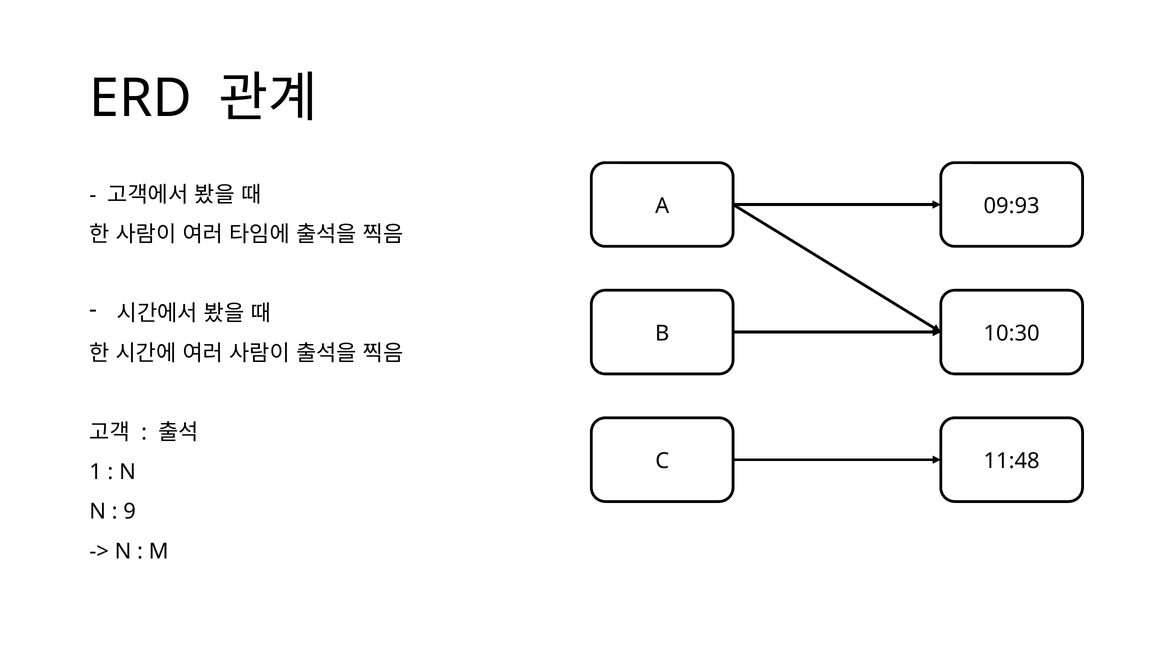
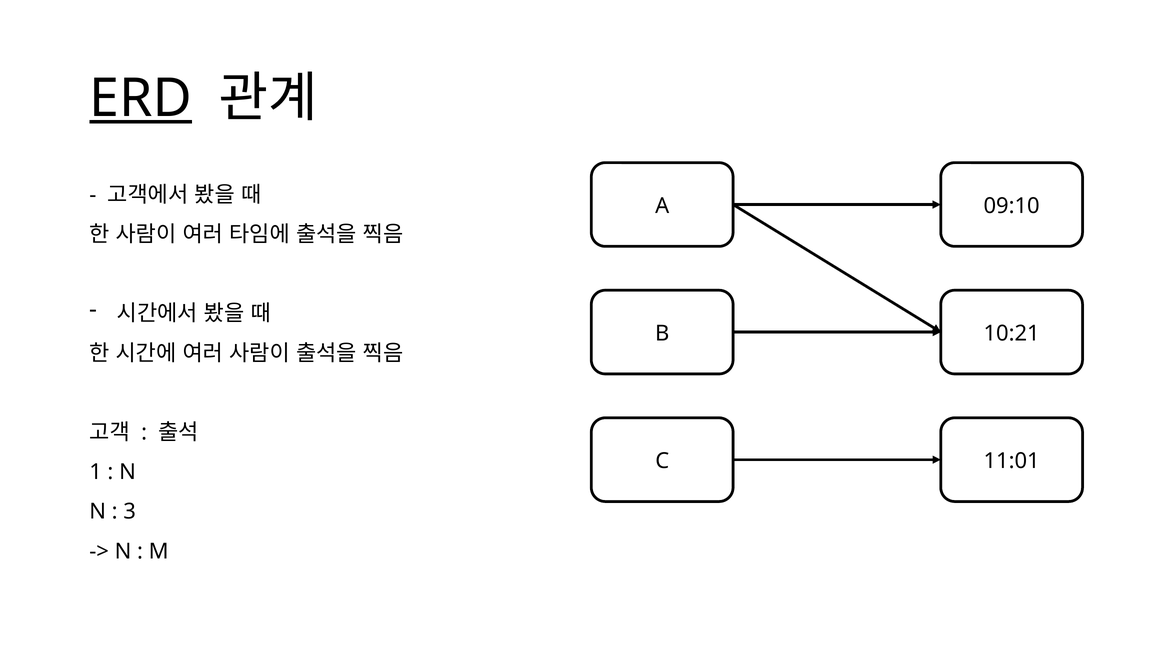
ERD underline: none -> present
09:93: 09:93 -> 09:10
10:30: 10:30 -> 10:21
11:48: 11:48 -> 11:01
9: 9 -> 3
